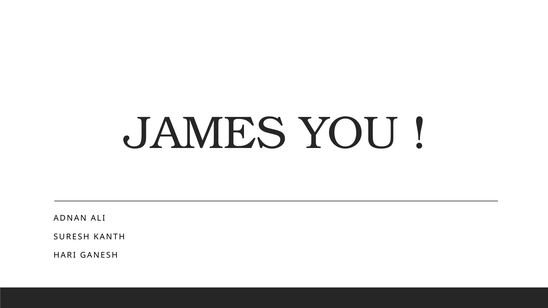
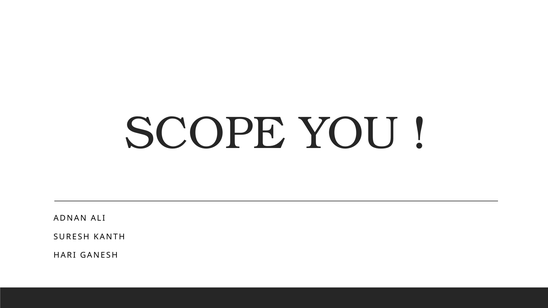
JAMES: JAMES -> SCOPE
